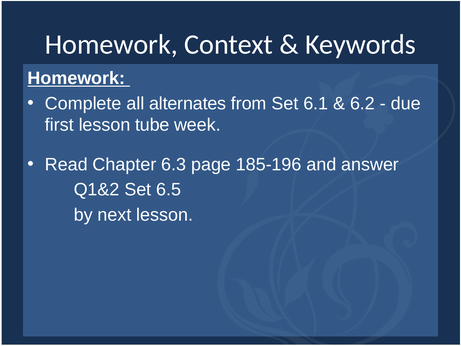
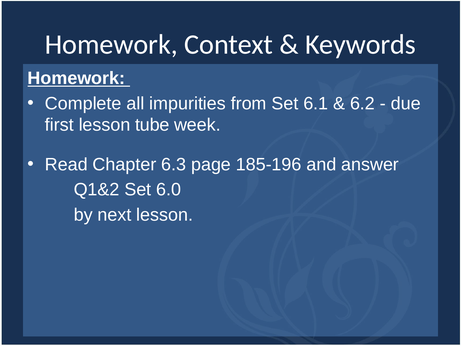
alternates: alternates -> impurities
6.5: 6.5 -> 6.0
